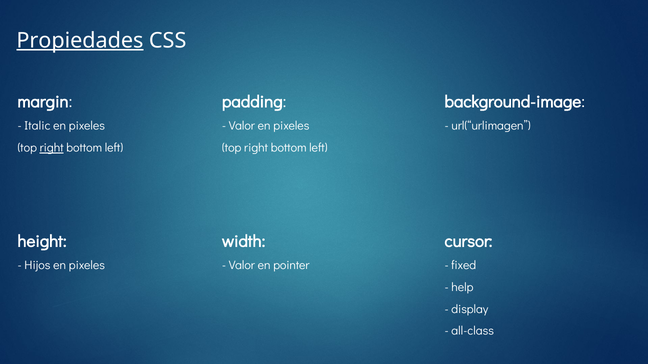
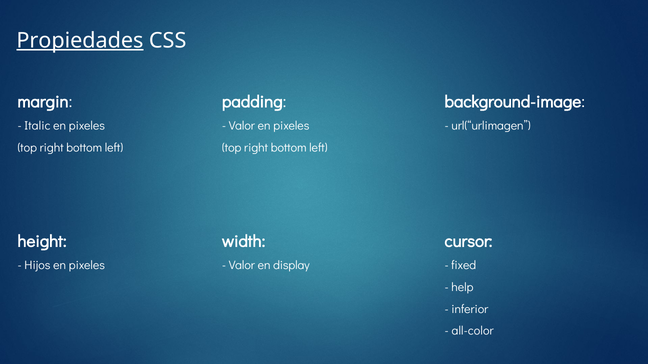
right at (52, 148) underline: present -> none
pointer: pointer -> display
display: display -> inferior
all-class: all-class -> all-color
